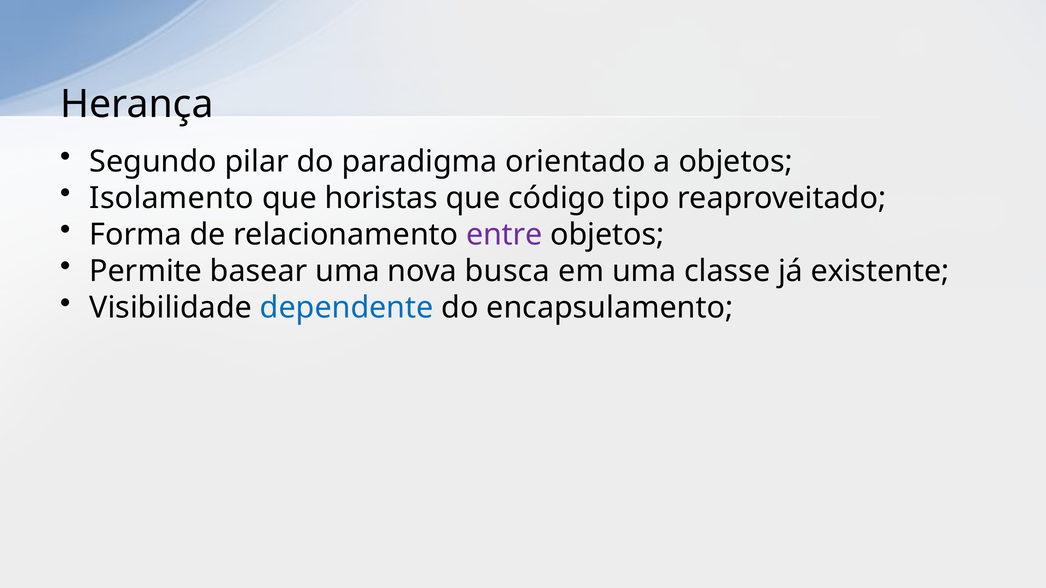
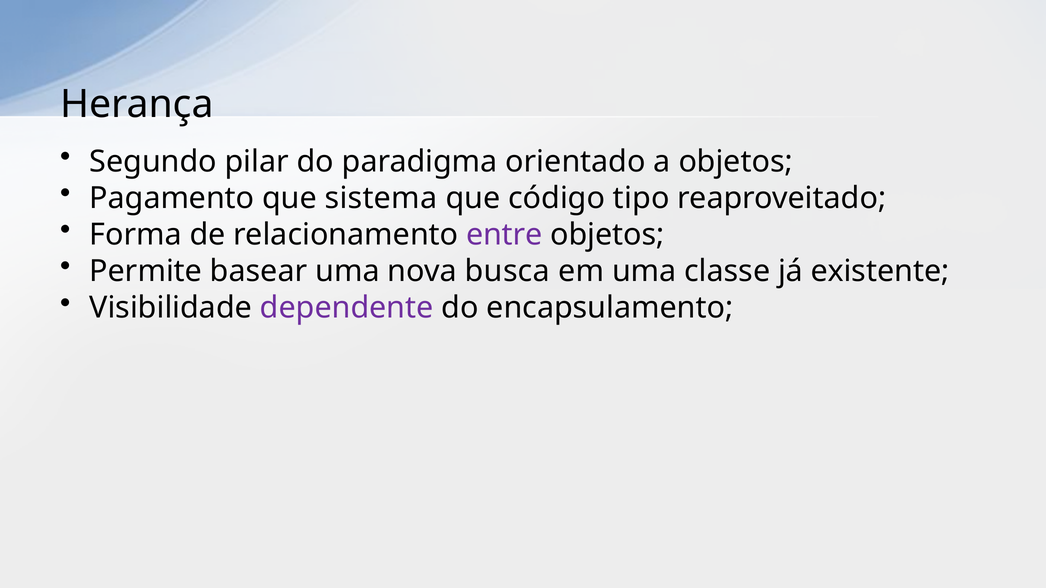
Isolamento: Isolamento -> Pagamento
horistas: horistas -> sistema
dependente colour: blue -> purple
